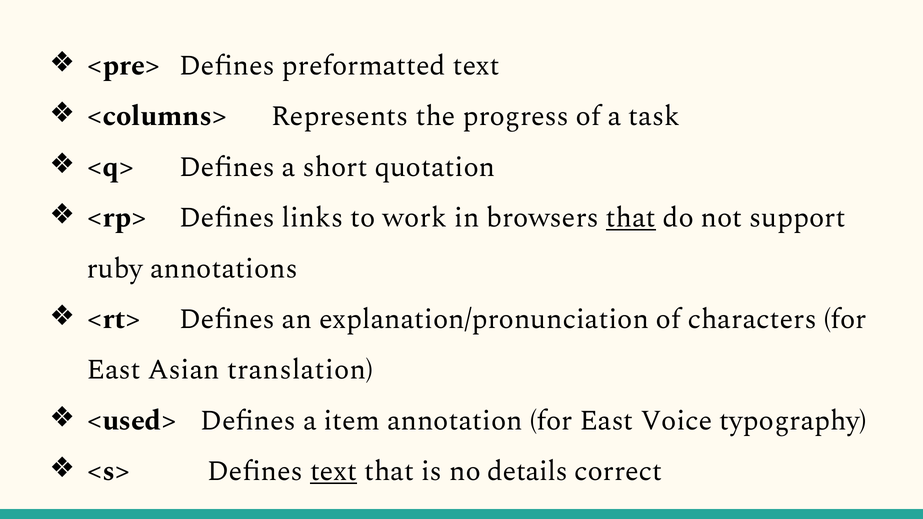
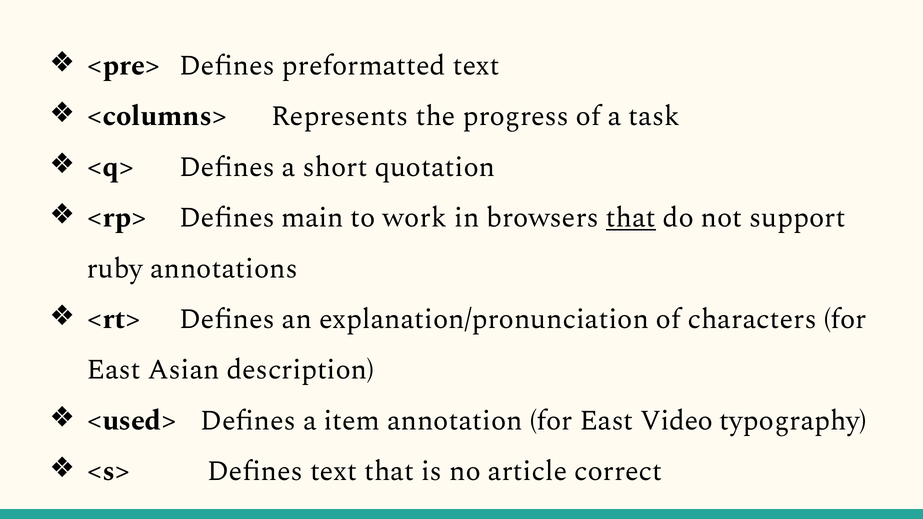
links: links -> main
translation: translation -> description
Voice: Voice -> Video
text at (334, 471) underline: present -> none
details: details -> article
